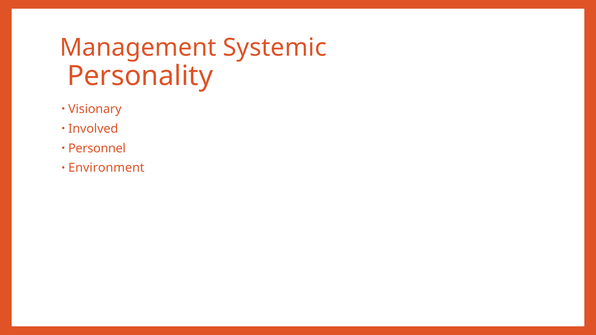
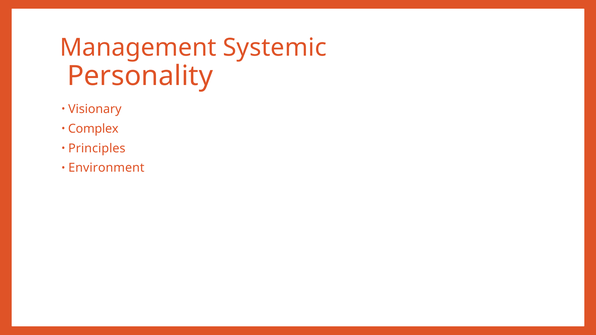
Involved: Involved -> Complex
Personnel: Personnel -> Principles
